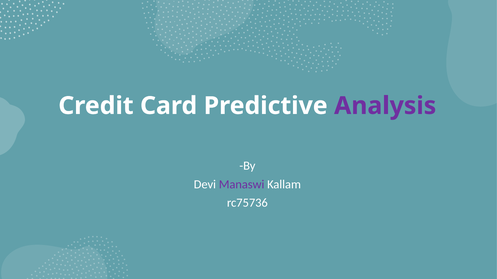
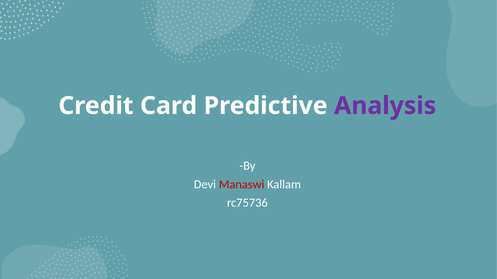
Manaswi colour: purple -> red
